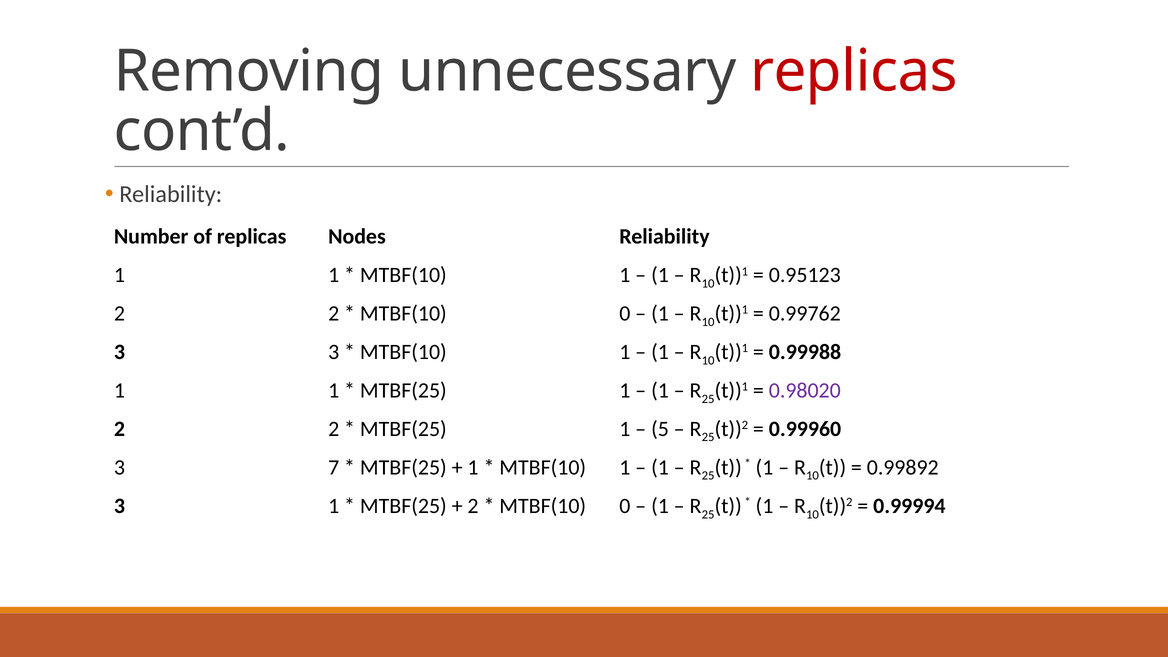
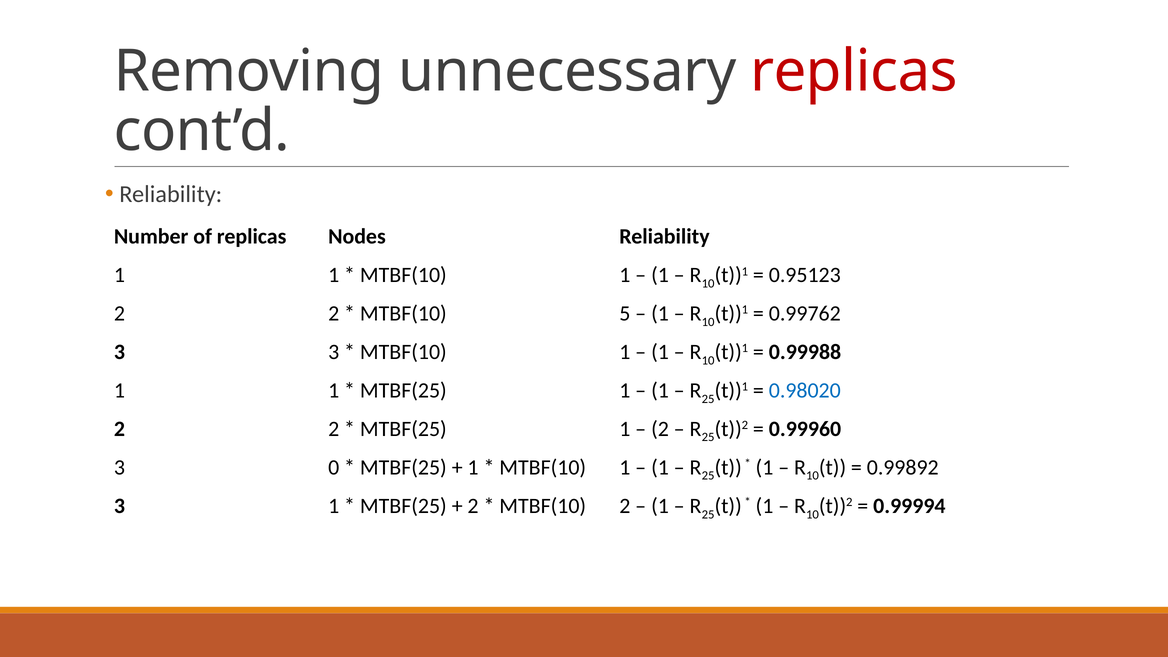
0 at (625, 313): 0 -> 5
0.98020 colour: purple -> blue
5 at (660, 429): 5 -> 2
7: 7 -> 0
0 at (625, 506): 0 -> 2
